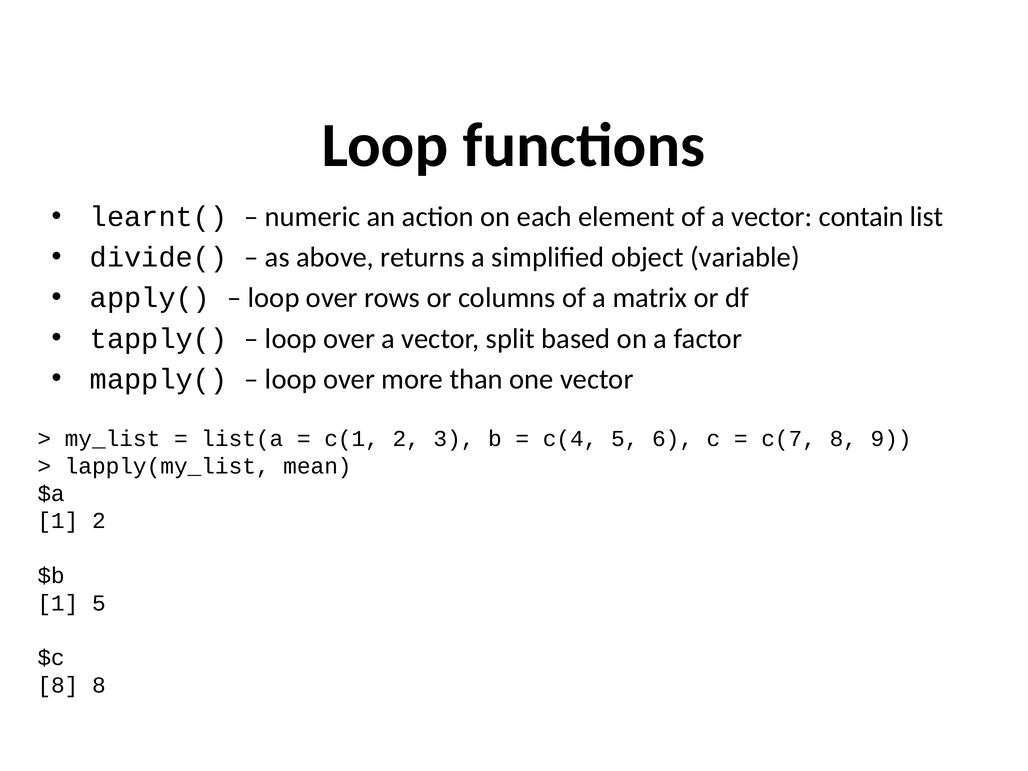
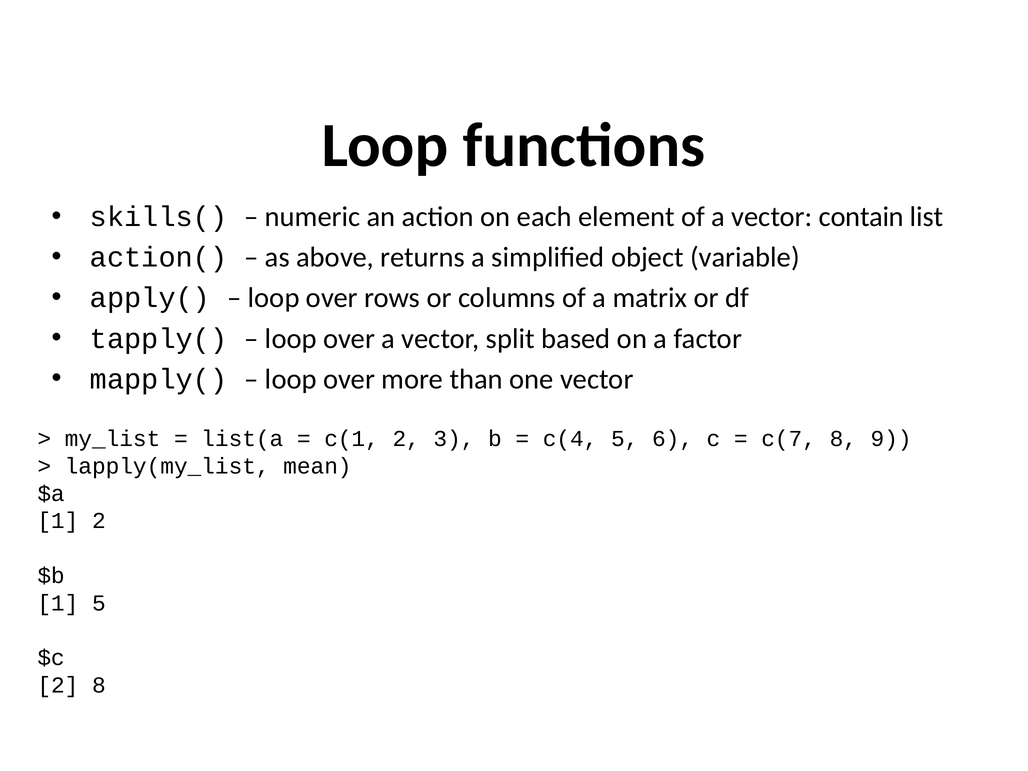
learnt(: learnt( -> skills(
divide(: divide( -> action(
8 at (58, 685): 8 -> 2
